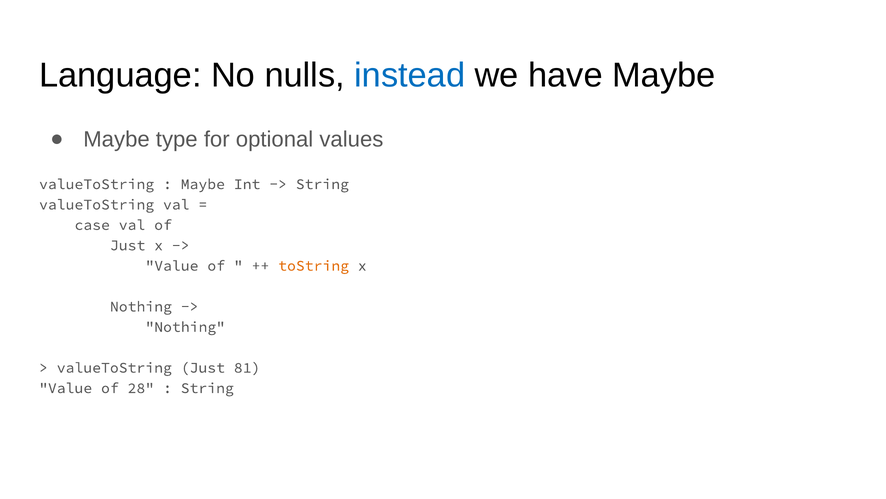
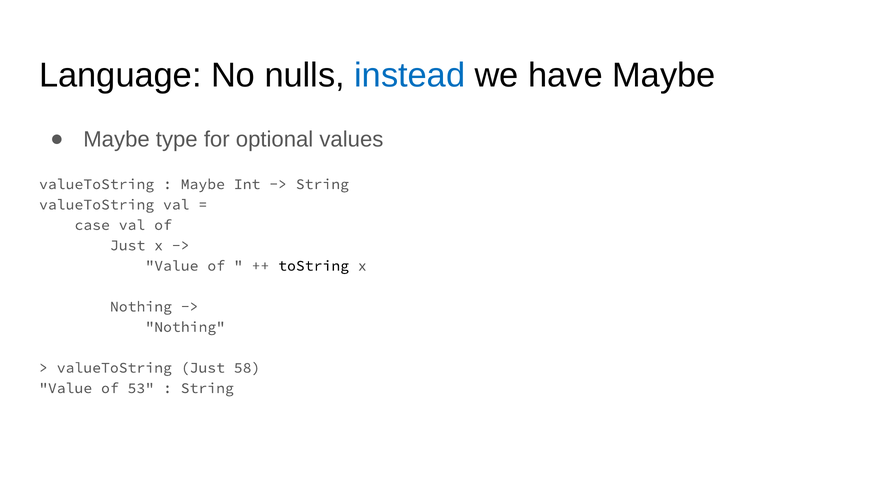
toString colour: orange -> black
81: 81 -> 58
28: 28 -> 53
